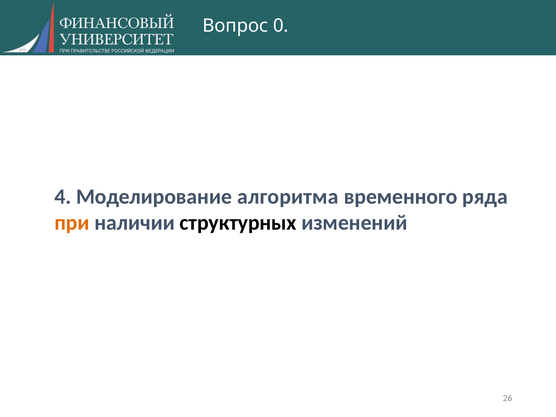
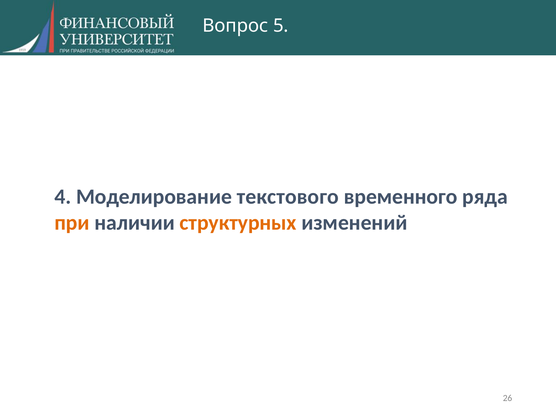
0: 0 -> 5
алгоритма: алгоритма -> текстового
структурных colour: black -> orange
